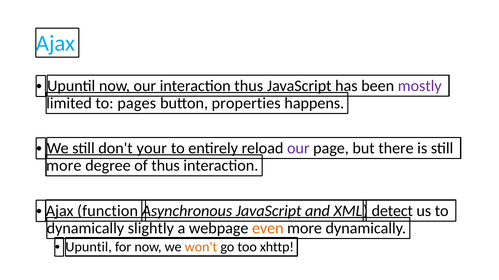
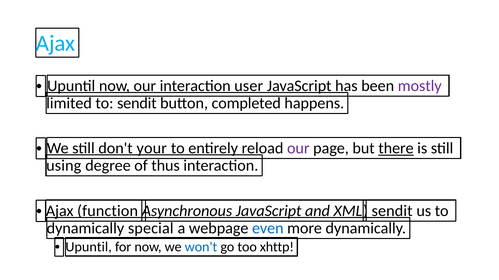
interaction thus: thus -> user
to pages: pages -> sendit
properties: properties -> completed
there underline: none -> present
more at (64, 166): more -> using
XML detect: detect -> sendit
slightly: slightly -> special
even colour: orange -> blue
won't colour: orange -> blue
